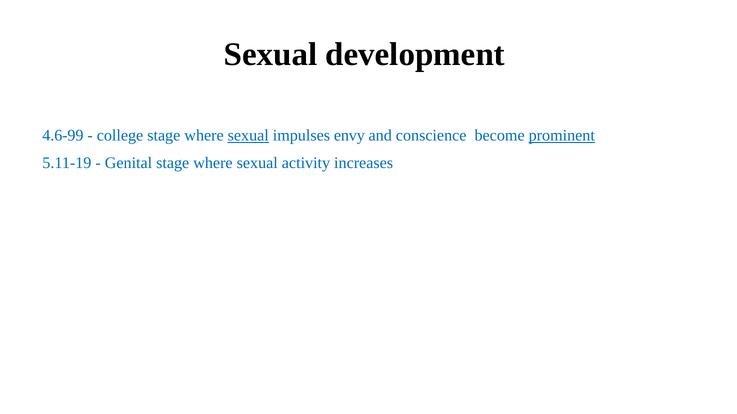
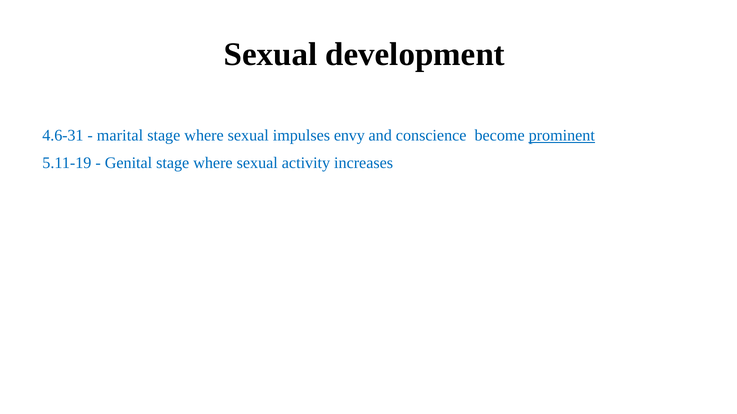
4.6-99: 4.6-99 -> 4.6-31
college: college -> marital
sexual at (248, 136) underline: present -> none
